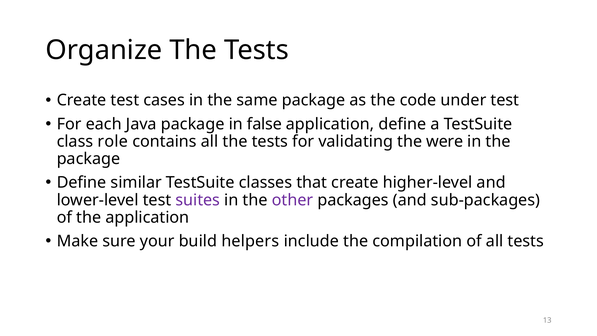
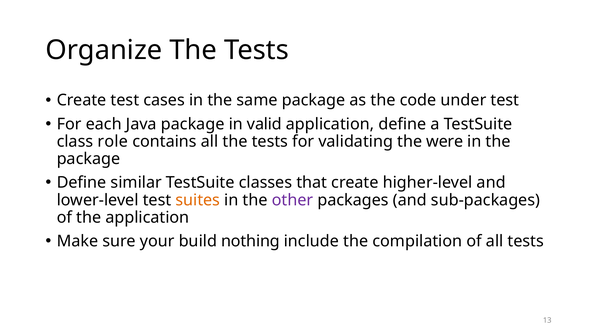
false: false -> valid
suites colour: purple -> orange
helpers: helpers -> nothing
